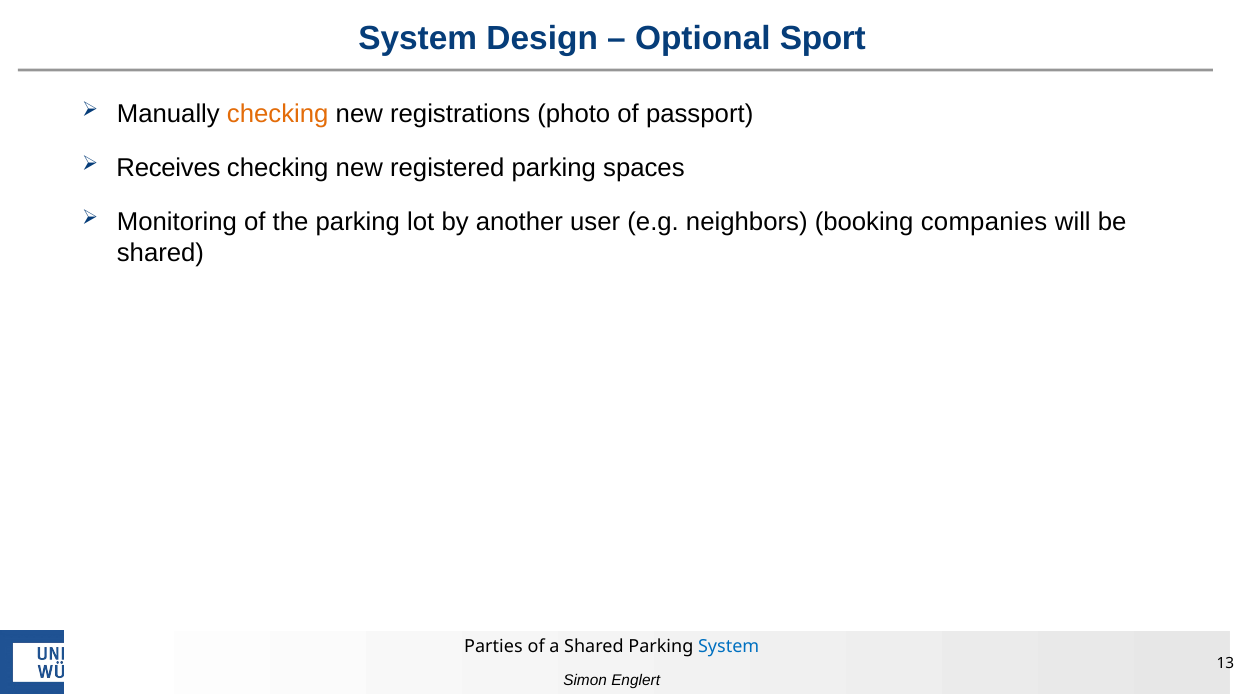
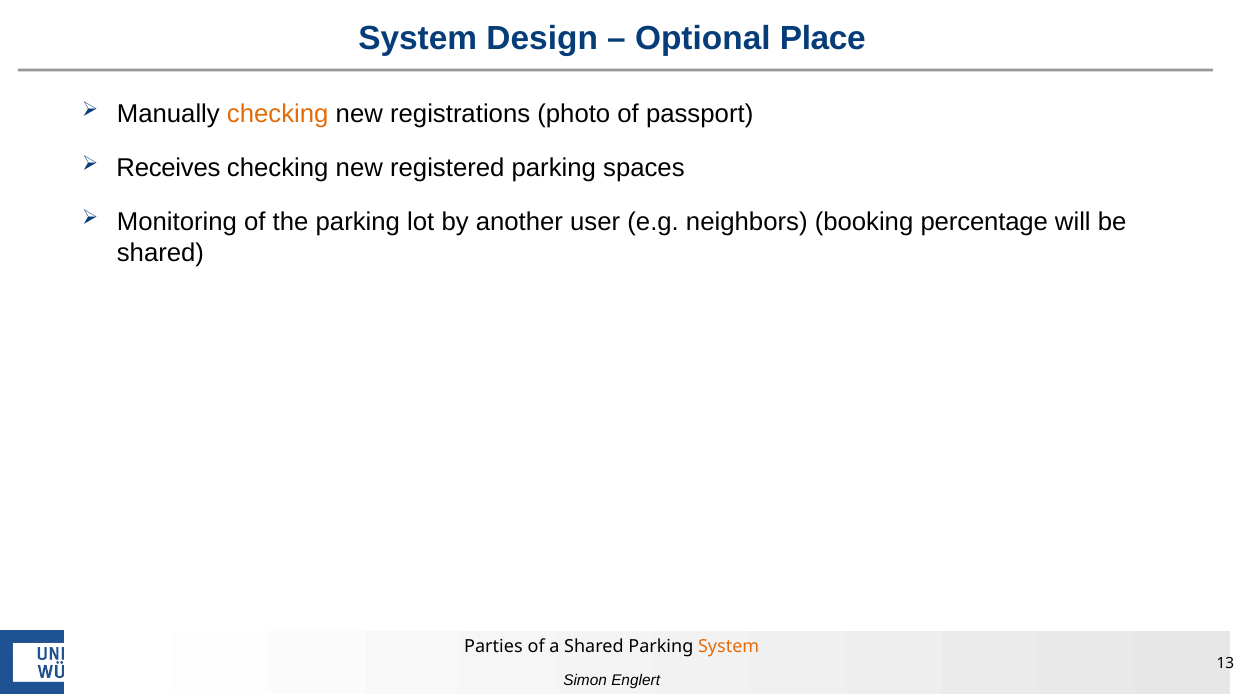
Sport: Sport -> Place
companies: companies -> percentage
System at (729, 647) colour: blue -> orange
